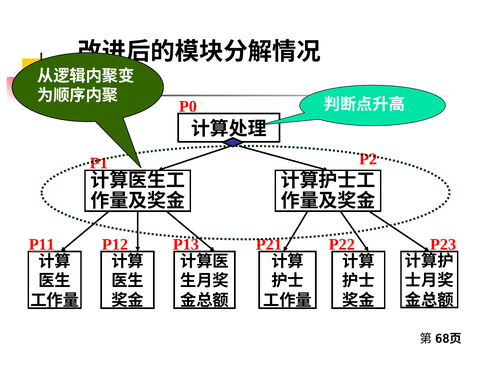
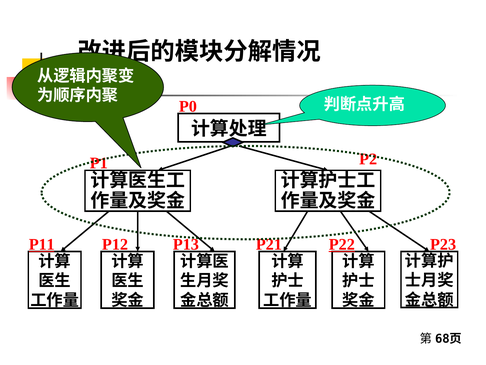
P22 underline: none -> present
